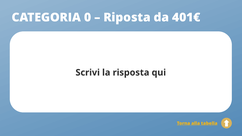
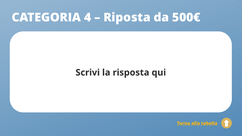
0: 0 -> 4
401€: 401€ -> 500€
